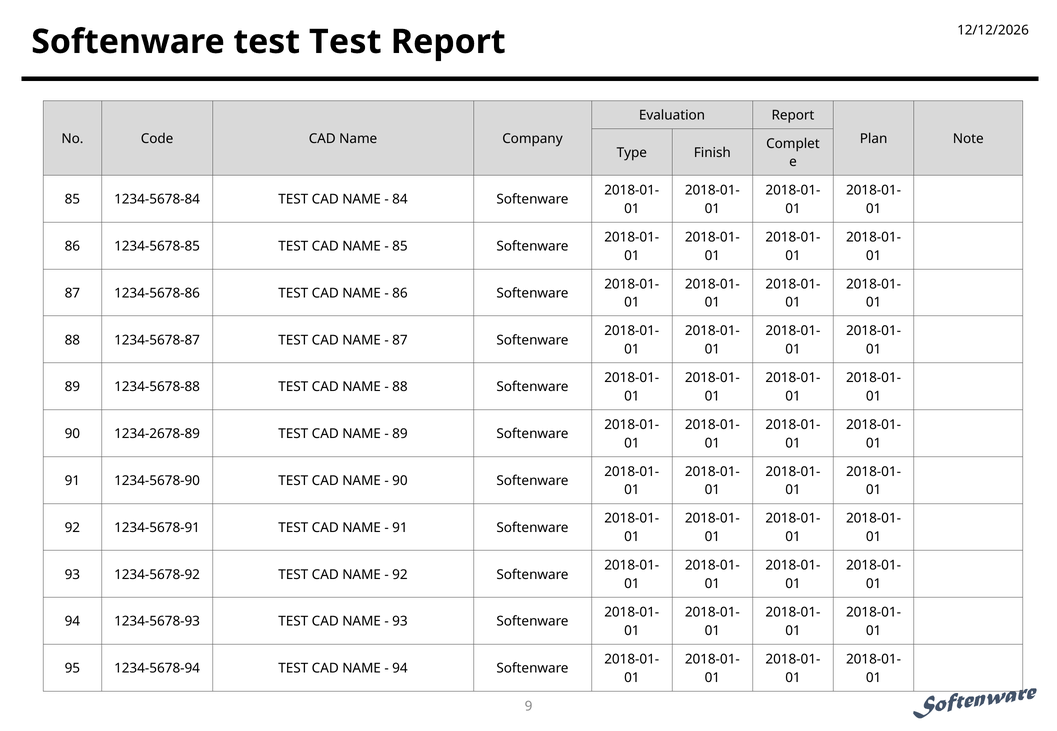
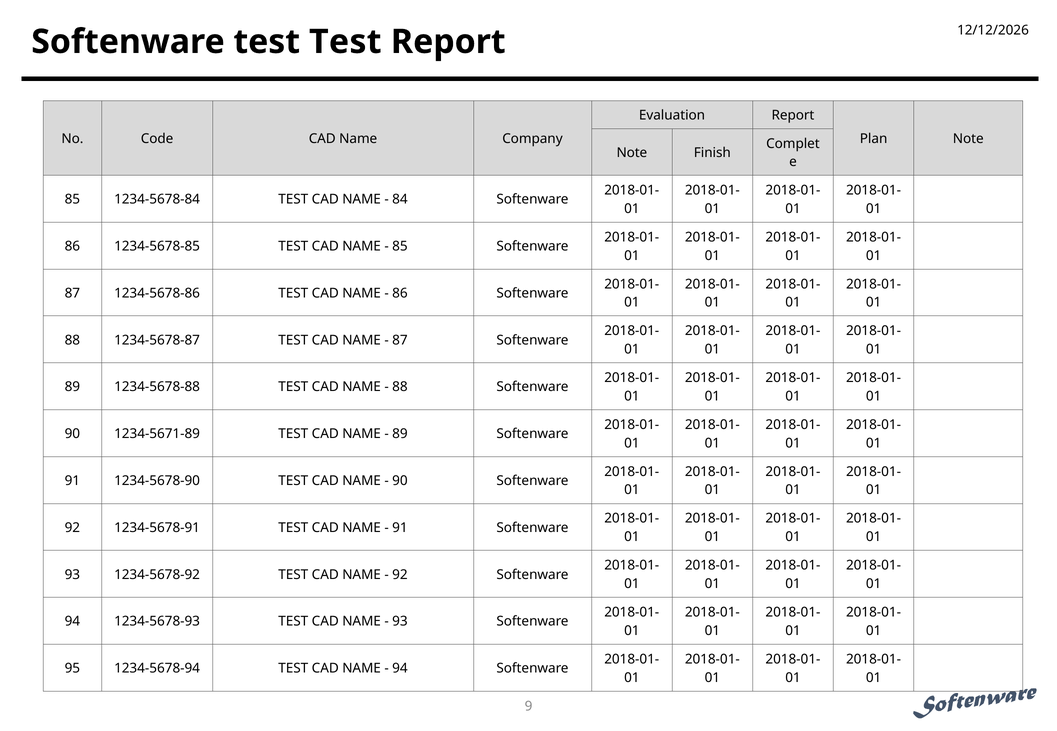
Type at (632, 153): Type -> Note
1234-2678-89: 1234-2678-89 -> 1234-5671-89
